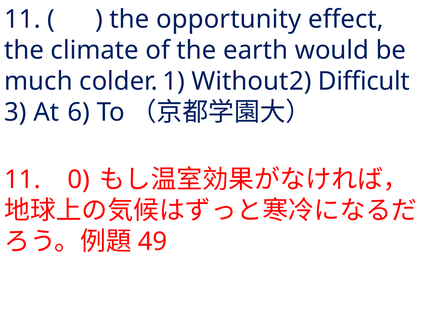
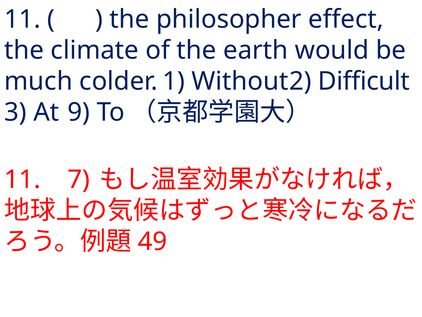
opportunity: opportunity -> philosopher
6: 6 -> 9
0: 0 -> 7
